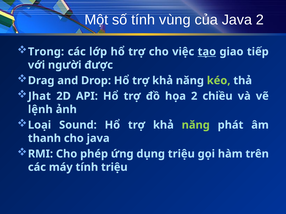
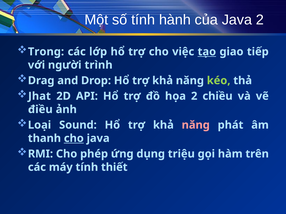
vùng: vùng -> hành
được: được -> trình
lệnh: lệnh -> điều
năng at (196, 125) colour: light green -> pink
cho at (74, 139) underline: none -> present
tính triệu: triệu -> thiết
